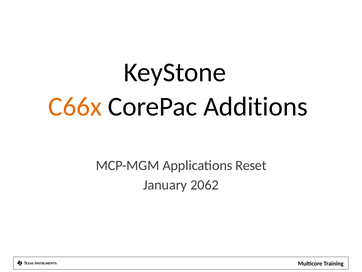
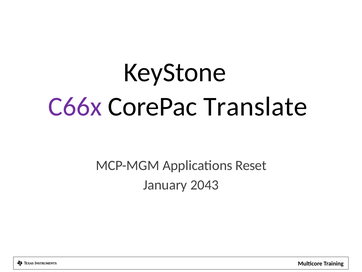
C66x colour: orange -> purple
Additions: Additions -> Translate
2062: 2062 -> 2043
